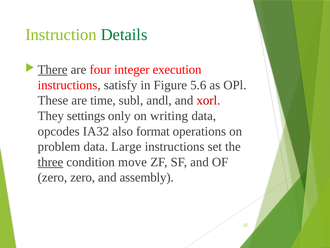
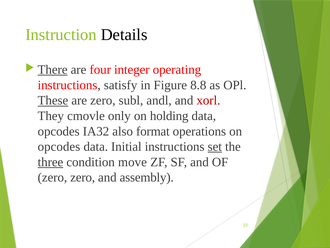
Details colour: green -> black
execution: execution -> operating
5.6: 5.6 -> 8.8
These underline: none -> present
are time: time -> zero
settings: settings -> cmovle
writing: writing -> holding
problem at (59, 146): problem -> opcodes
Large: Large -> Initial
set underline: none -> present
